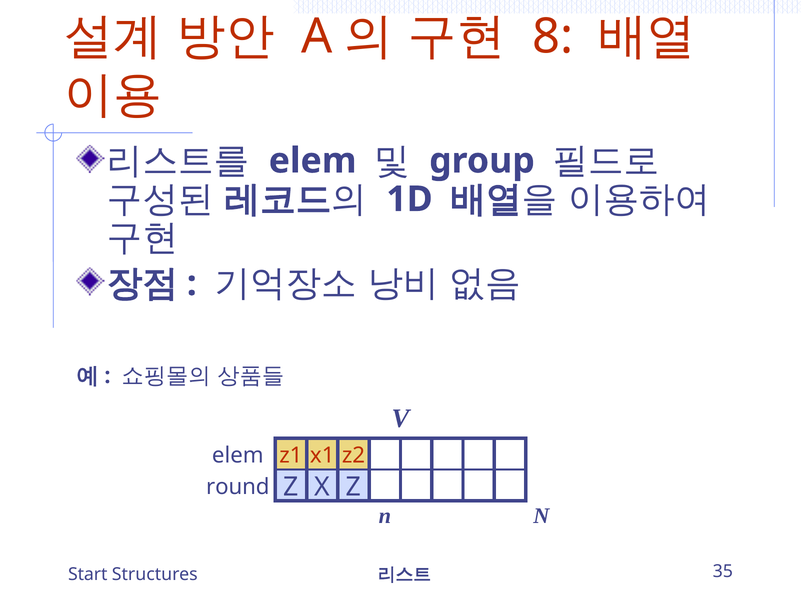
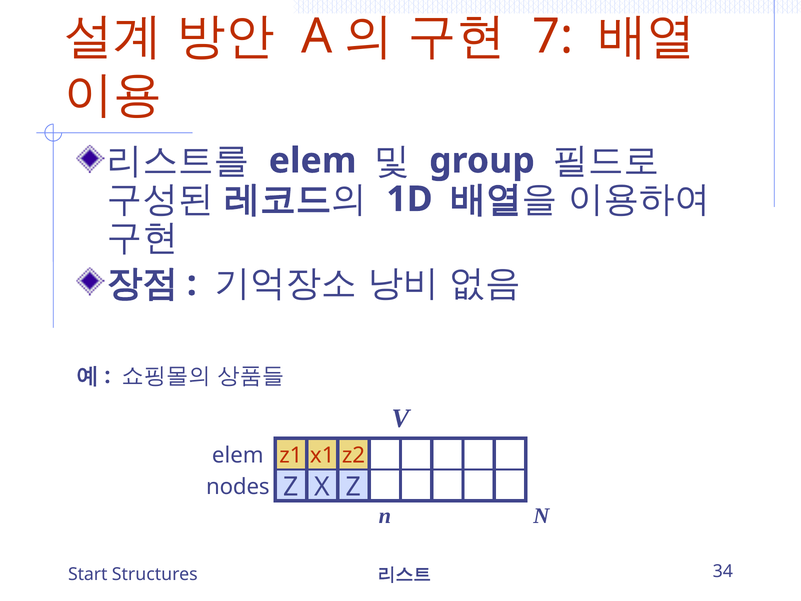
8: 8 -> 7
round: round -> nodes
35: 35 -> 34
